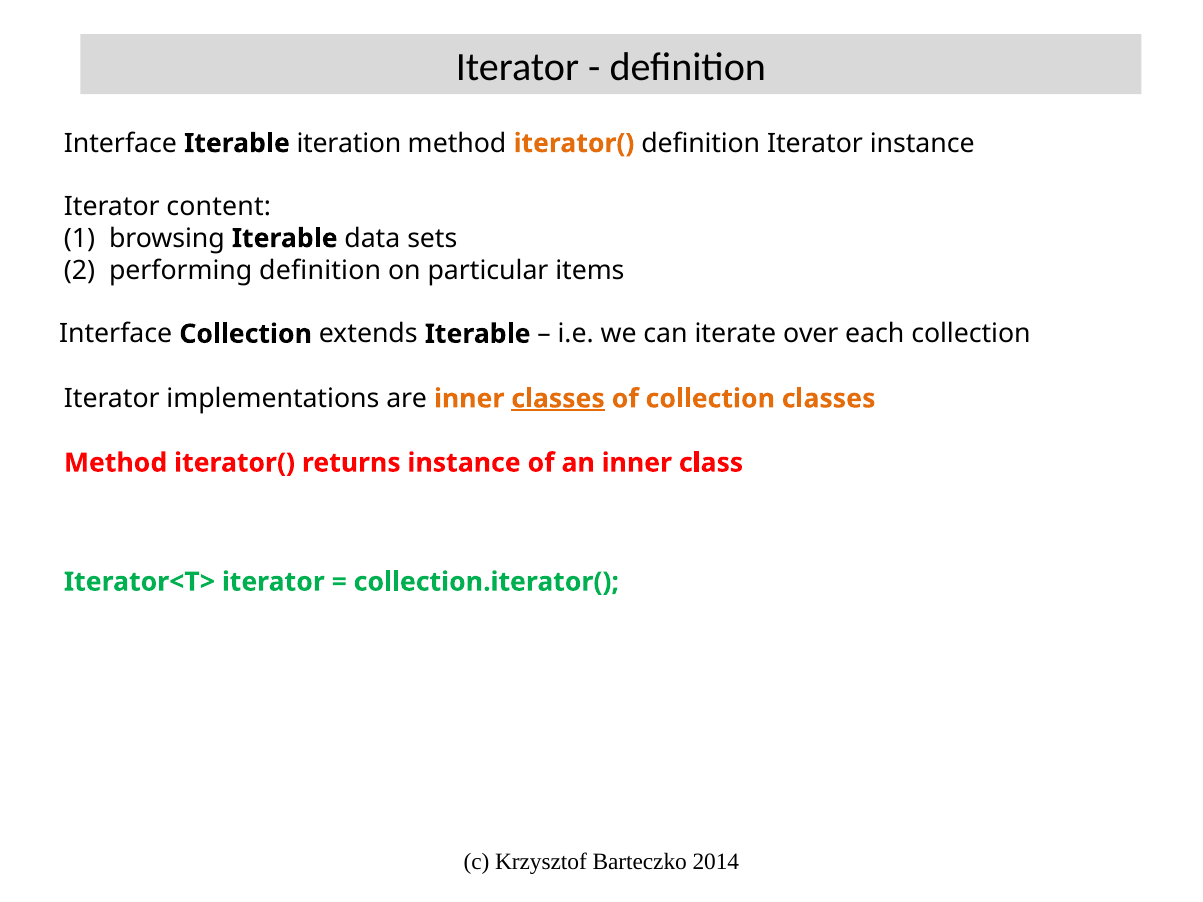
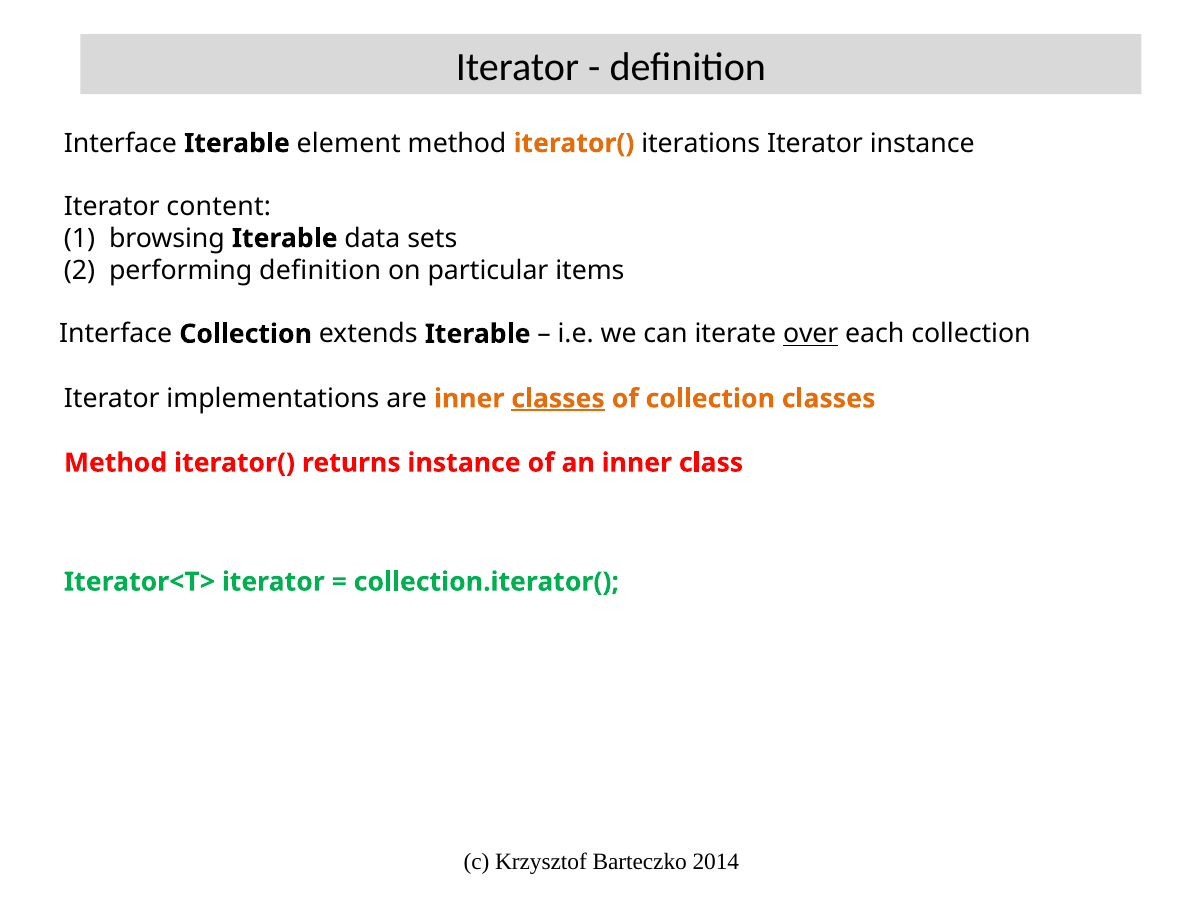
iteration: iteration -> element
iterator( definition: definition -> iterations
over underline: none -> present
